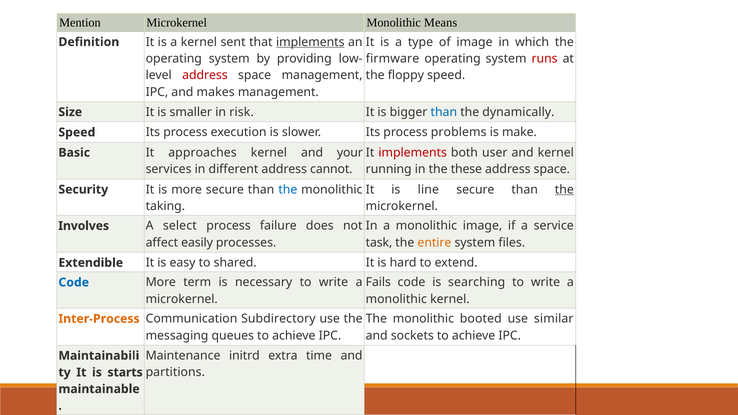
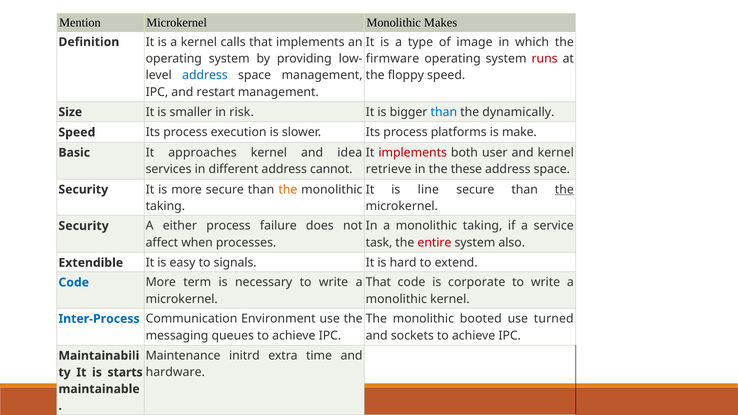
Means: Means -> Makes
sent: sent -> calls
implements at (310, 42) underline: present -> none
address at (205, 75) colour: red -> blue
makes: makes -> restart
problems: problems -> platforms
your: your -> idea
running: running -> retrieve
the at (288, 190) colour: blue -> orange
a monolithic image: image -> taking
Involves at (84, 226): Involves -> Security
select: select -> either
easily: easily -> when
entire colour: orange -> red
files: files -> also
shared: shared -> signals
Fails at (378, 282): Fails -> That
searching: searching -> corporate
similar: similar -> turned
Inter-Process colour: orange -> blue
Subdirectory: Subdirectory -> Environment
partitions: partitions -> hardware
